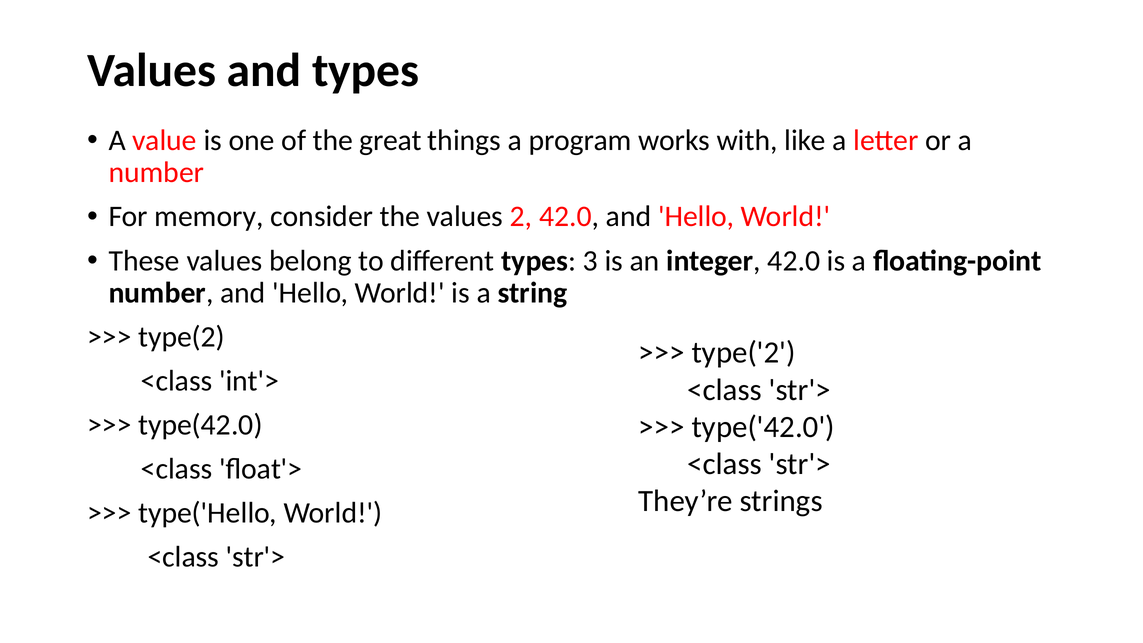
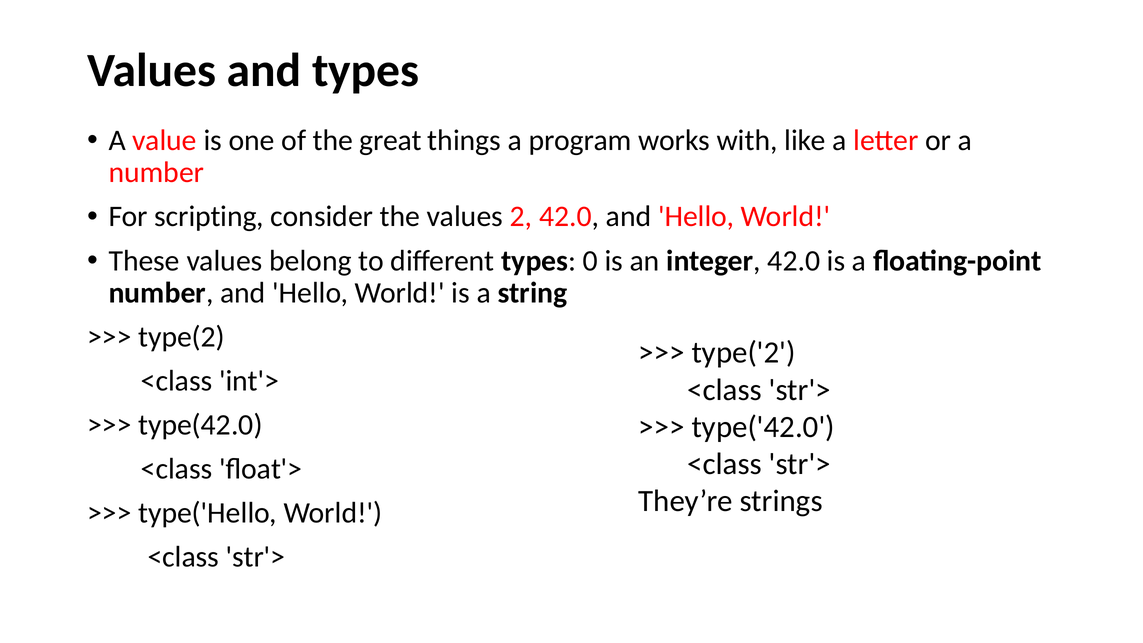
memory: memory -> scripting
3: 3 -> 0
